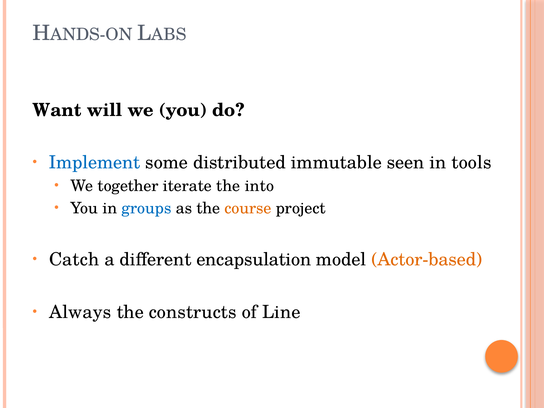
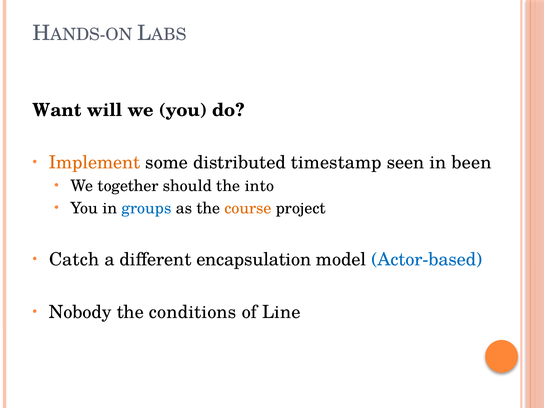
Implement colour: blue -> orange
immutable: immutable -> timestamp
tools: tools -> been
iterate: iterate -> should
Actor-based colour: orange -> blue
Always: Always -> Nobody
constructs: constructs -> conditions
